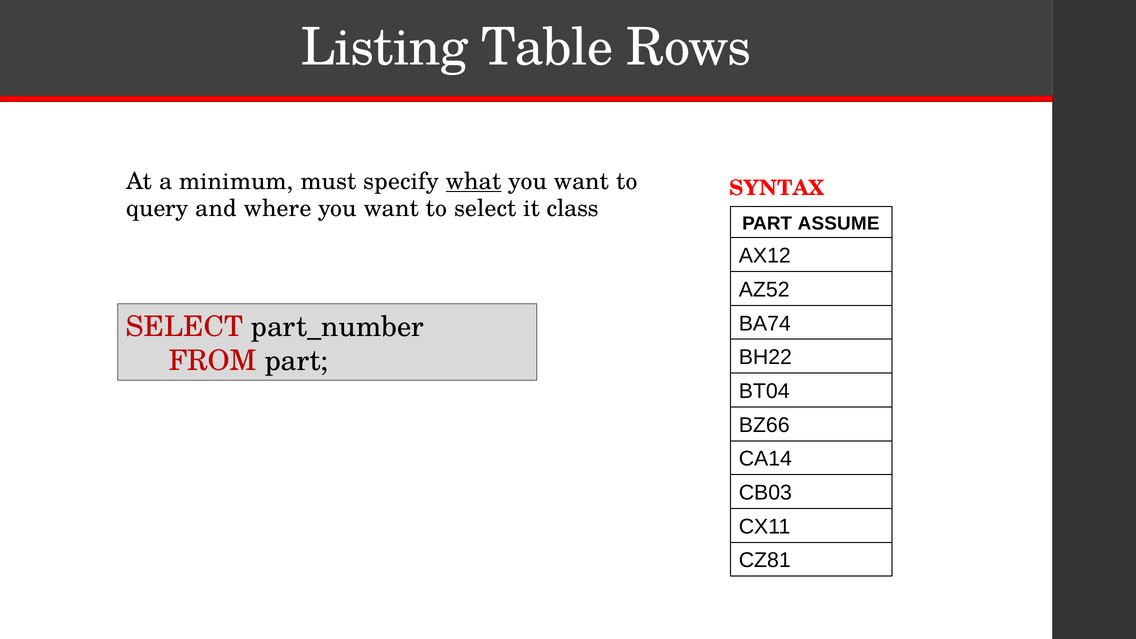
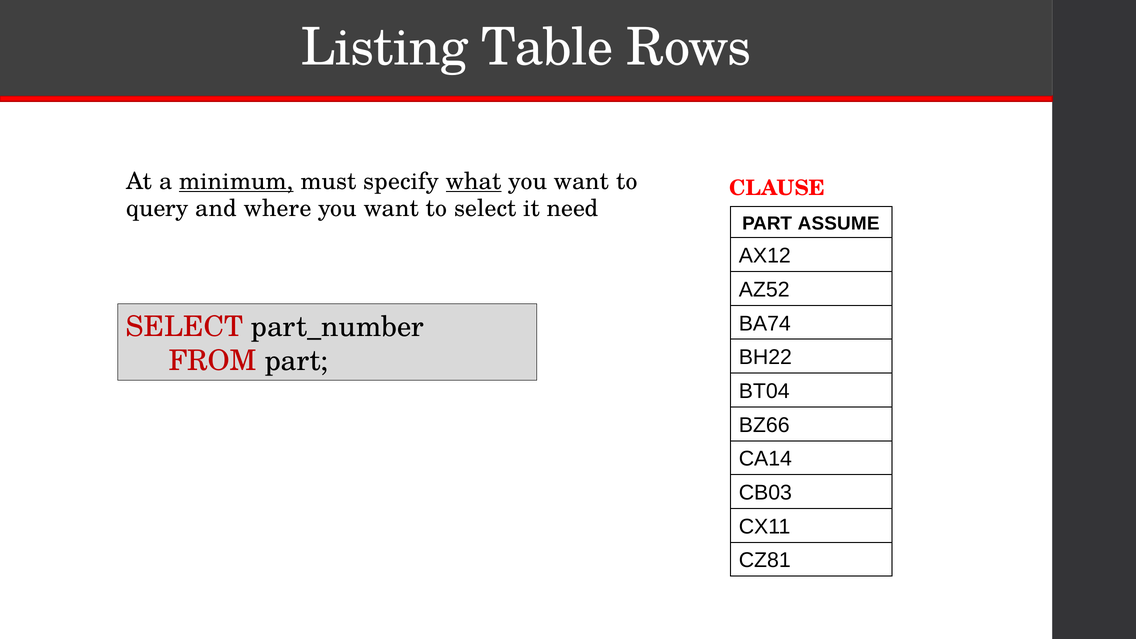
minimum underline: none -> present
SYNTAX: SYNTAX -> CLAUSE
class: class -> need
